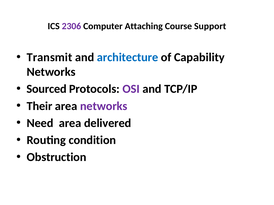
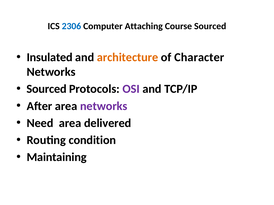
2306 colour: purple -> blue
Course Support: Support -> Sourced
Transmit: Transmit -> Insulated
architecture colour: blue -> orange
Capability: Capability -> Character
Their: Their -> After
Obstruction: Obstruction -> Maintaining
